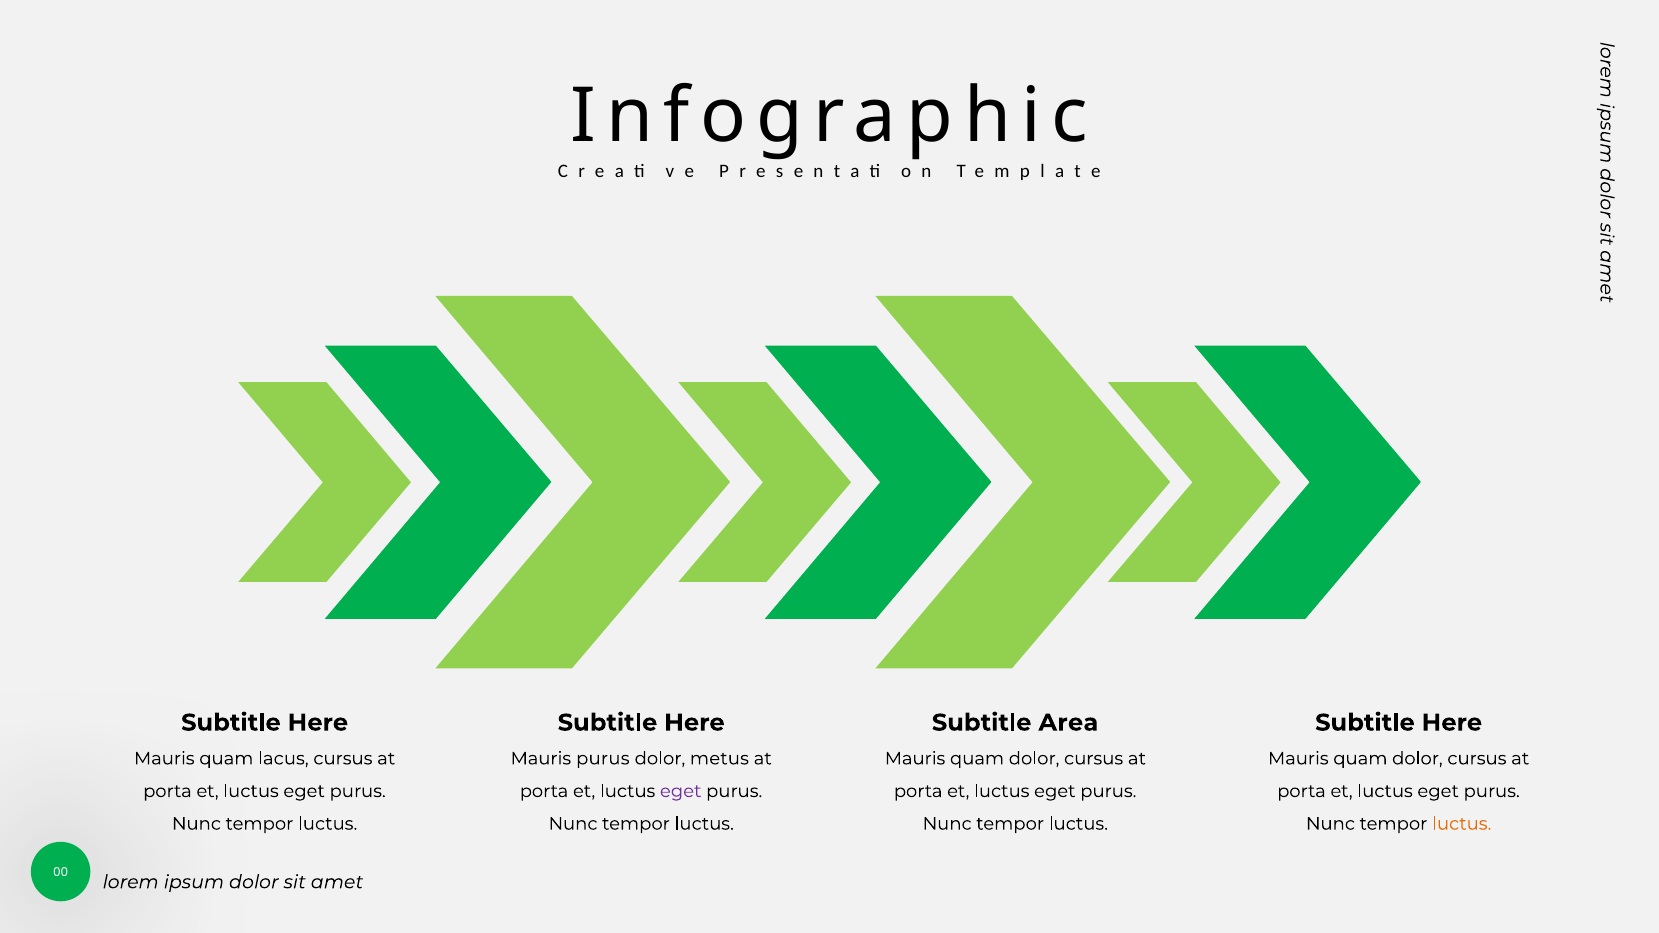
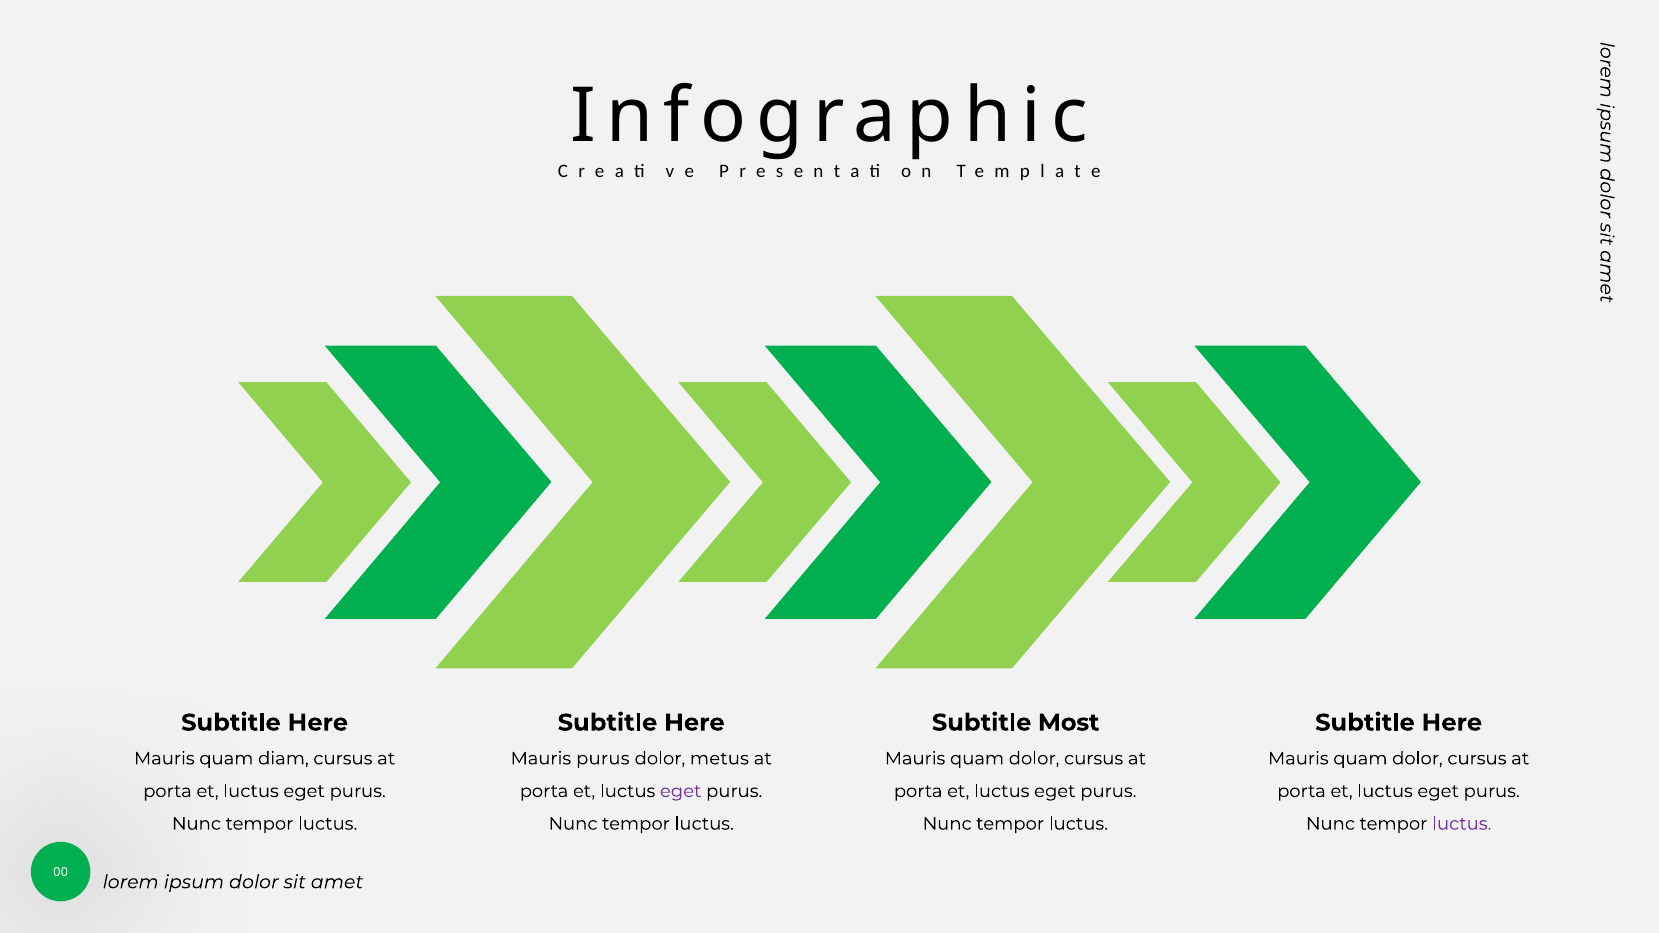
Area: Area -> Most
lacus: lacus -> diam
luctus at (1462, 824) colour: orange -> purple
